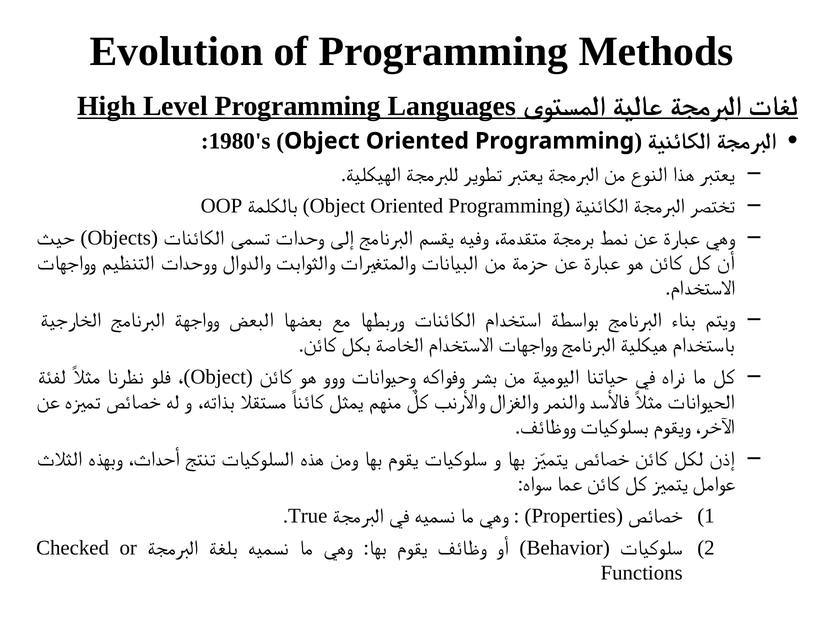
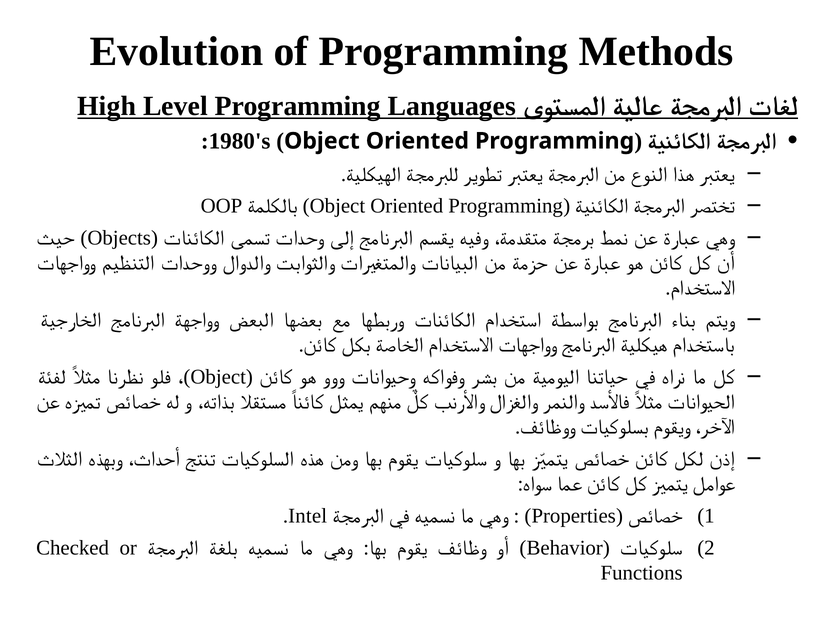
True: True -> Intel
